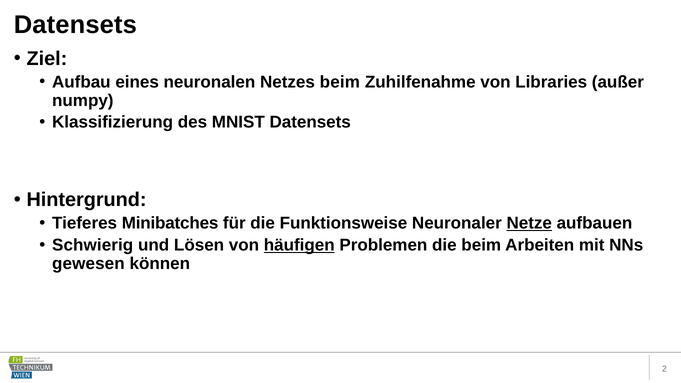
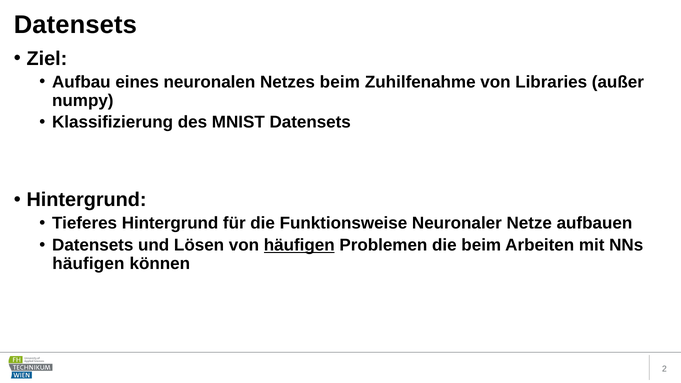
Tieferes Minibatches: Minibatches -> Hintergrund
Netze underline: present -> none
Schwierig at (93, 245): Schwierig -> Datensets
gewesen at (88, 264): gewesen -> häufigen
